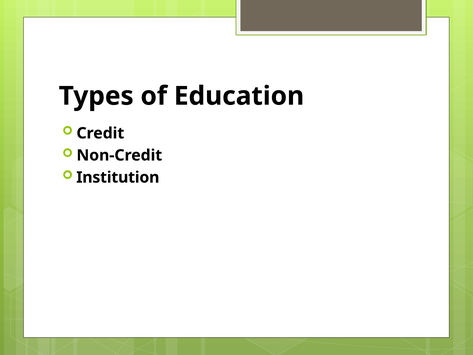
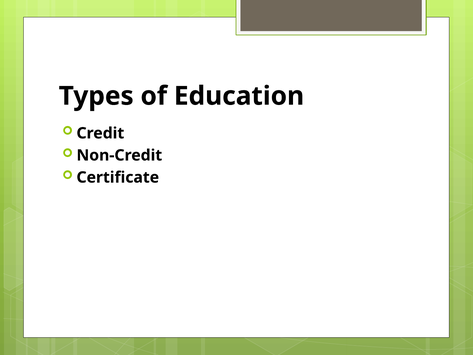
Institution: Institution -> Certificate
